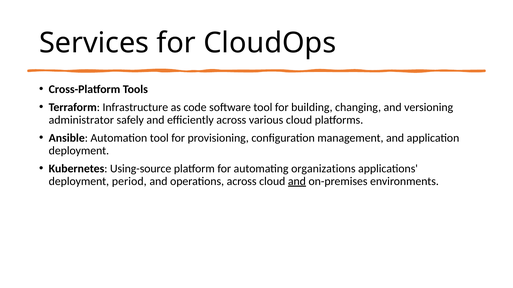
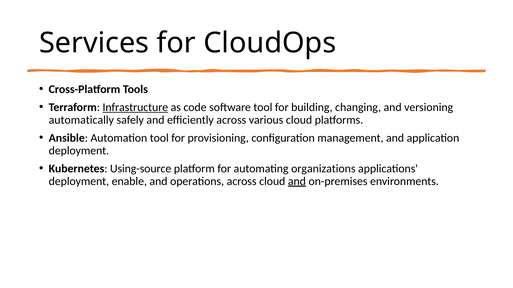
Infrastructure underline: none -> present
administrator: administrator -> automatically
period: period -> enable
